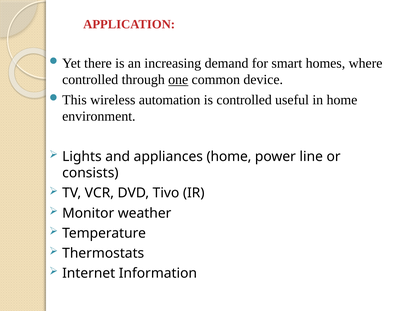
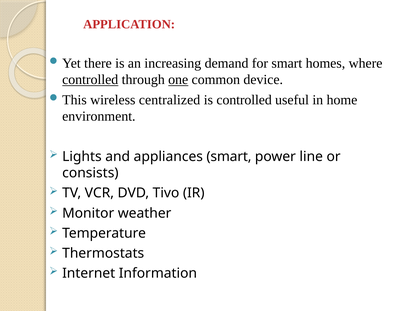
controlled at (90, 80) underline: none -> present
automation: automation -> centralized
appliances home: home -> smart
